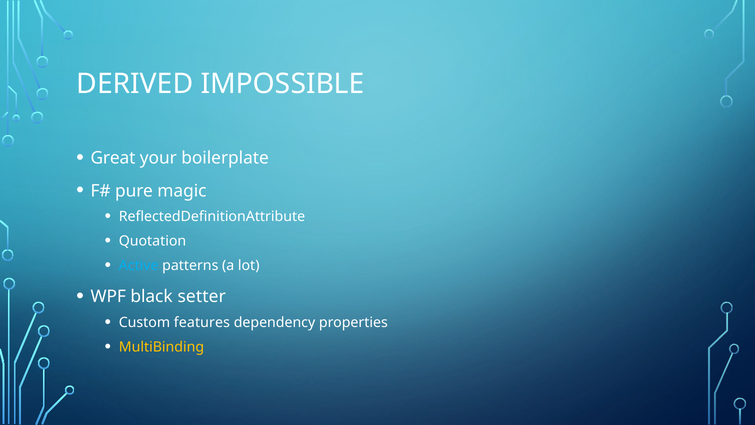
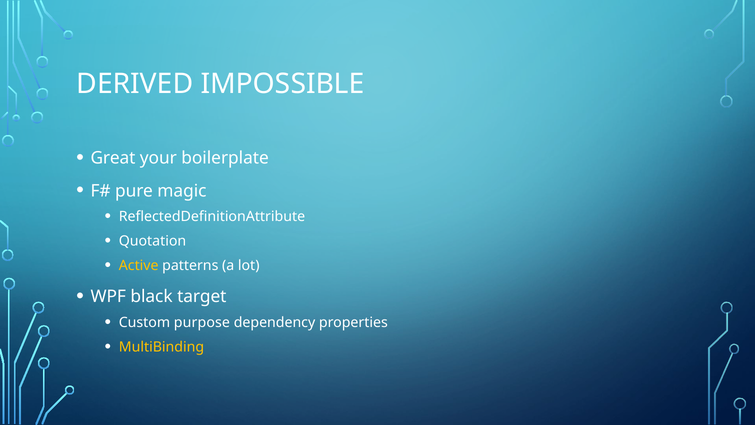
Active colour: light blue -> yellow
setter: setter -> target
features: features -> purpose
